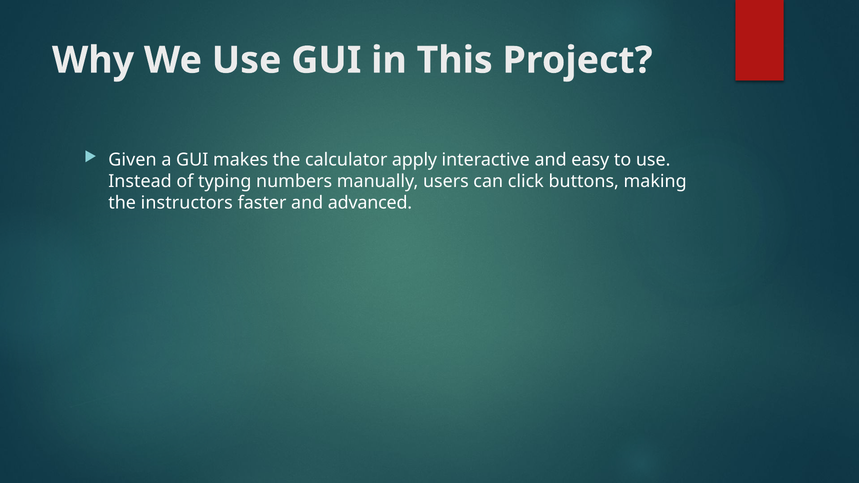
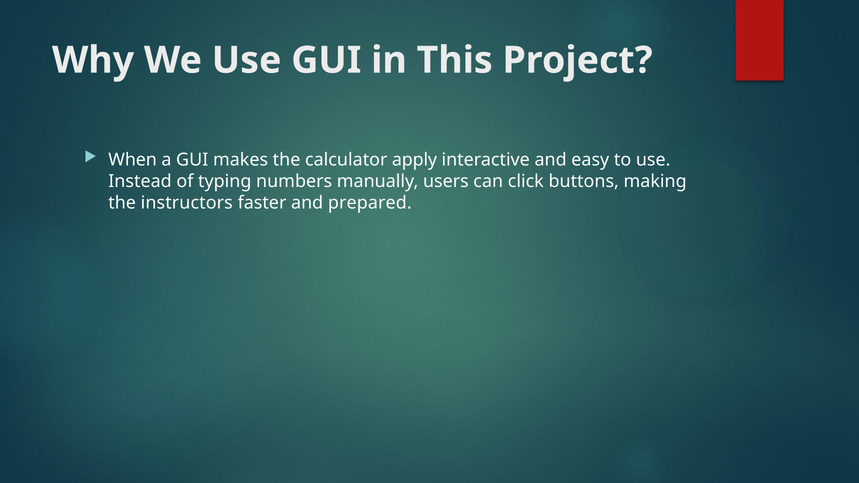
Given: Given -> When
advanced: advanced -> prepared
